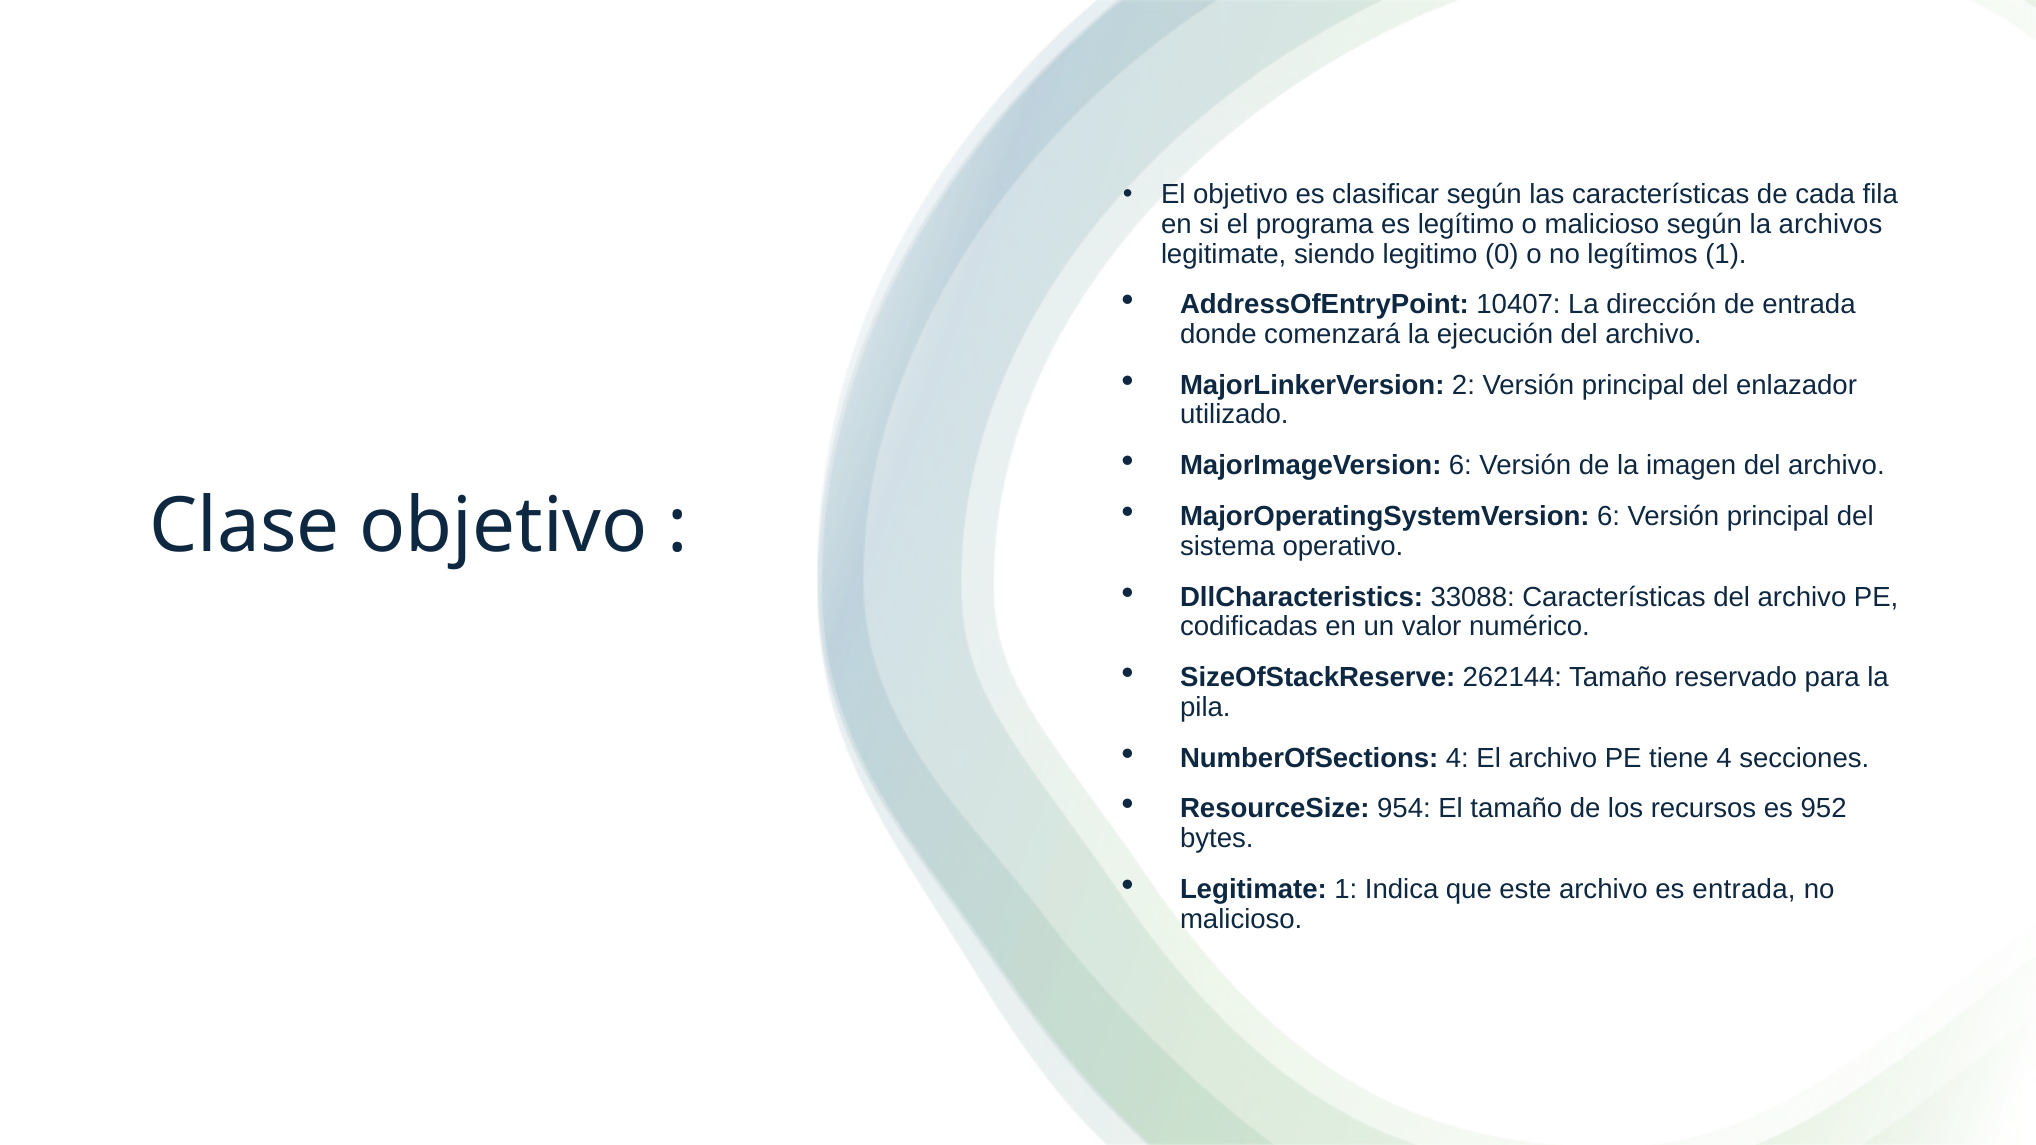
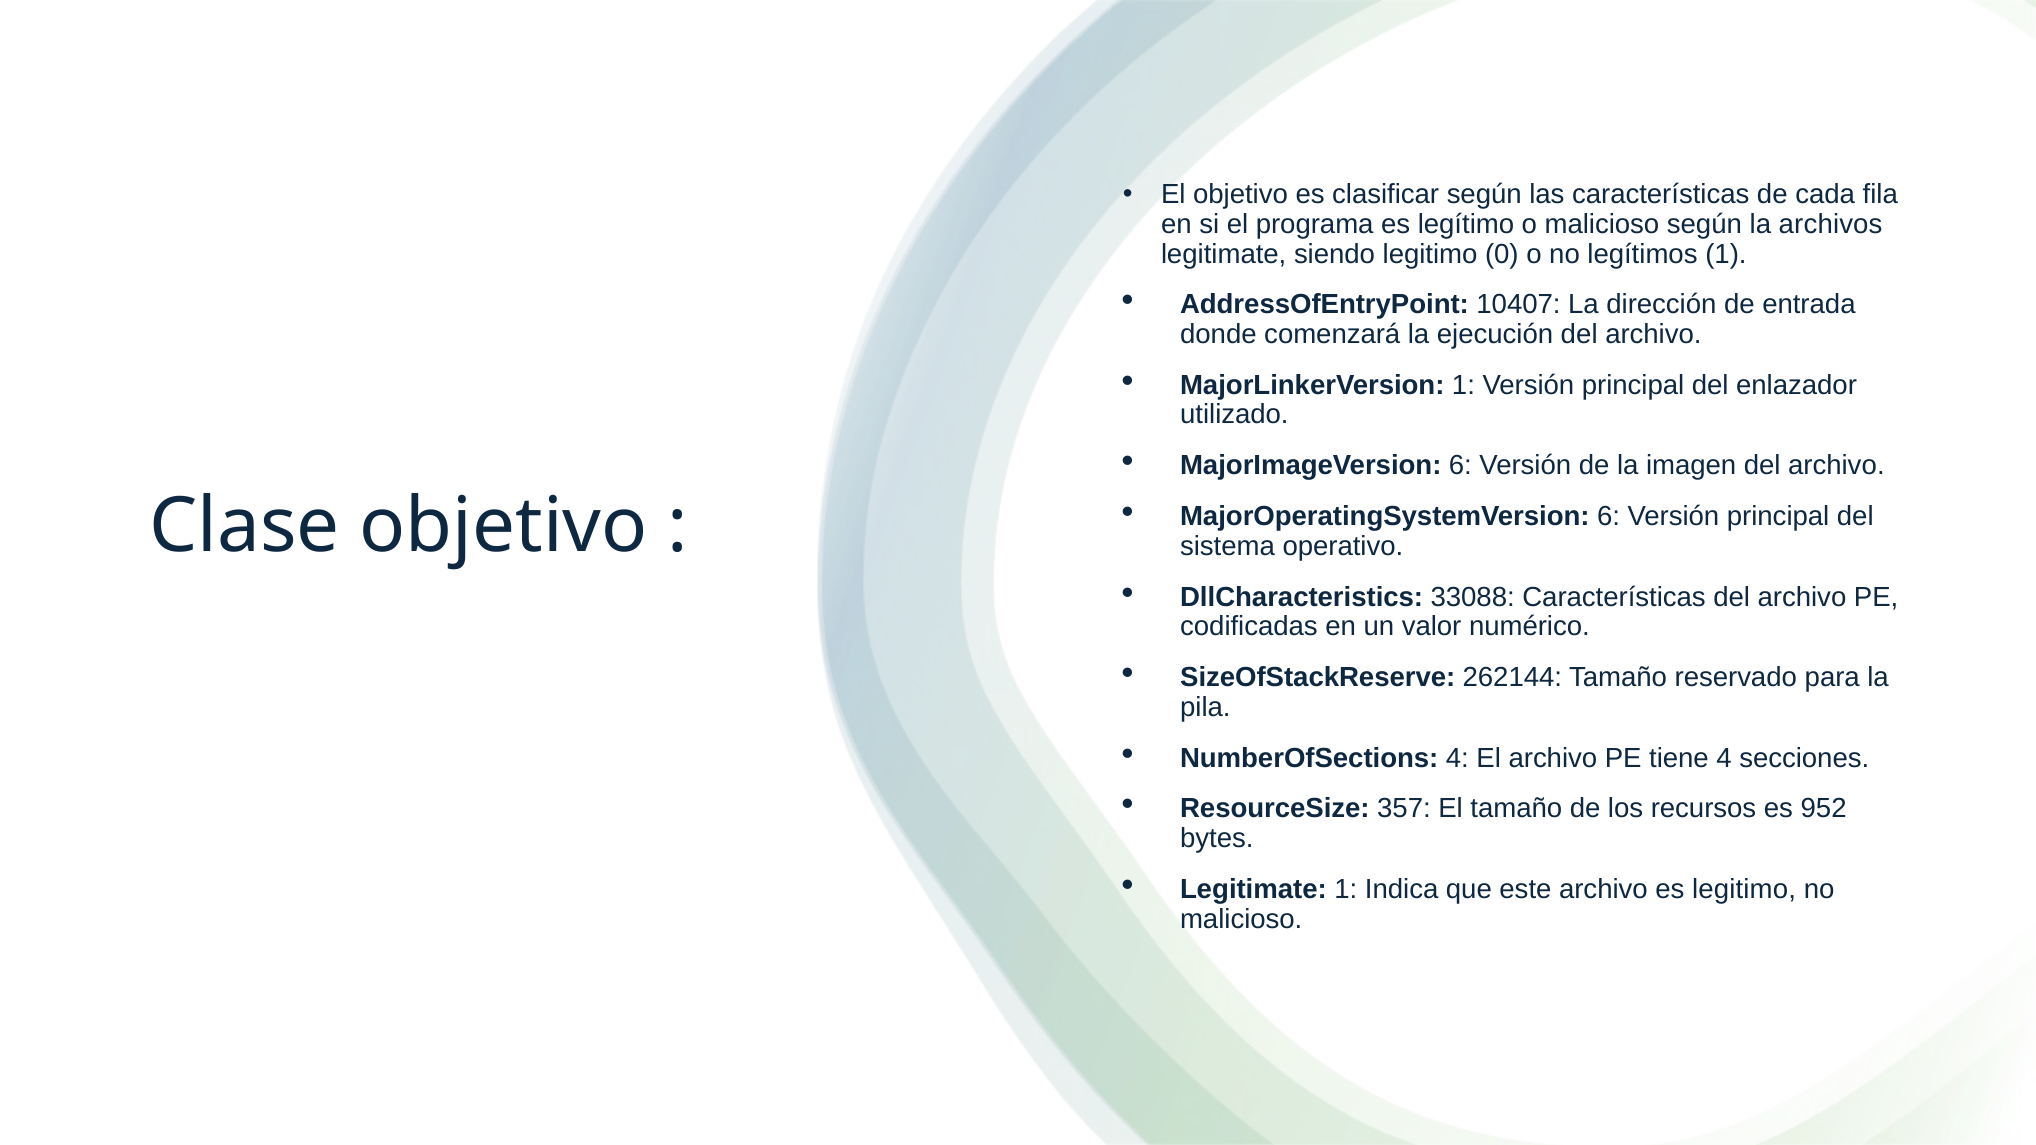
MajorLinkerVersion 2: 2 -> 1
954: 954 -> 357
es entrada: entrada -> legitimo
